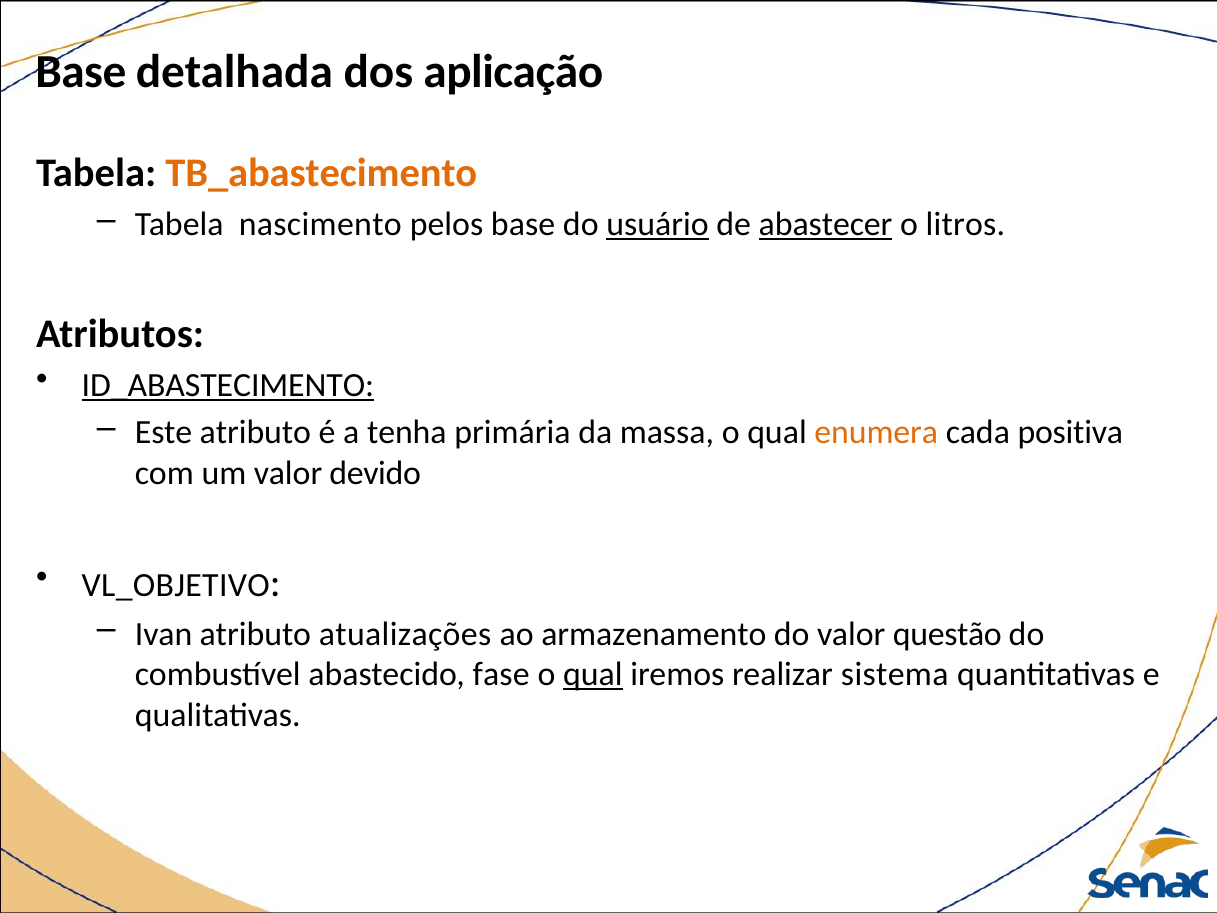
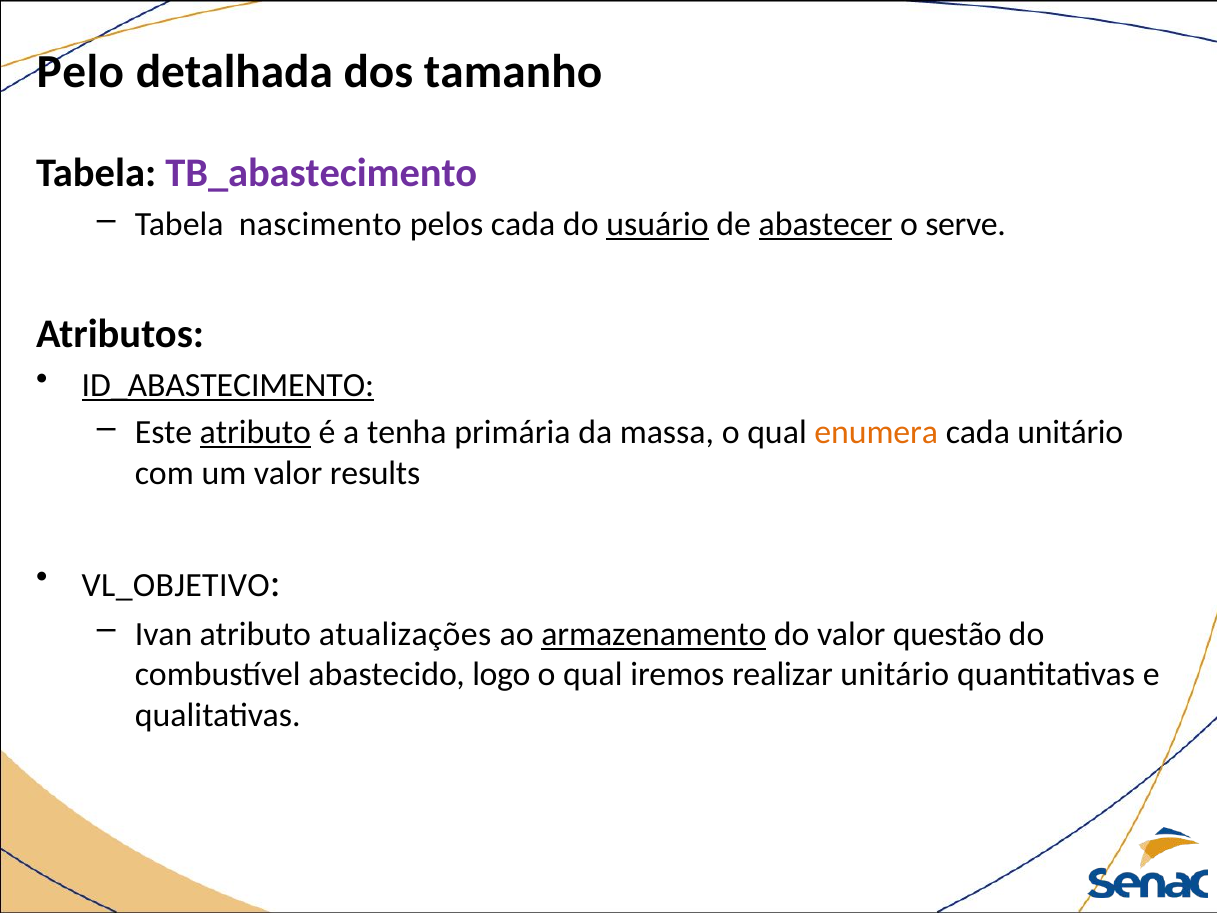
Base at (81, 71): Base -> Pelo
aplicação: aplicação -> tamanho
TB_abastecimento colour: orange -> purple
pelos base: base -> cada
litros: litros -> serve
atributo at (255, 433) underline: none -> present
cada positiva: positiva -> unitário
devido: devido -> results
armazenamento underline: none -> present
fase: fase -> logo
qual at (593, 675) underline: present -> none
realizar sistema: sistema -> unitário
